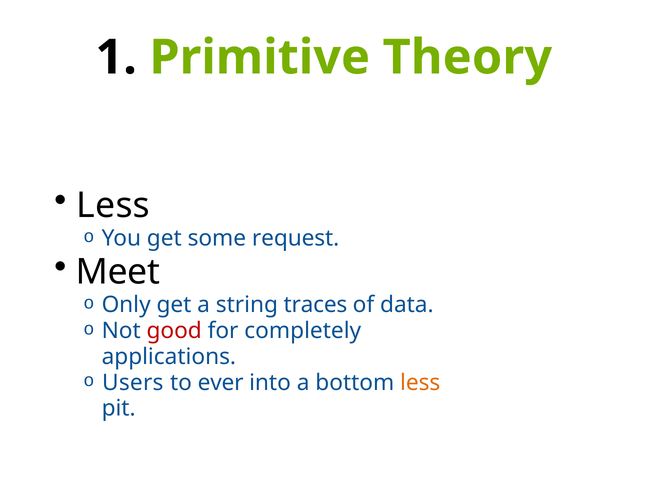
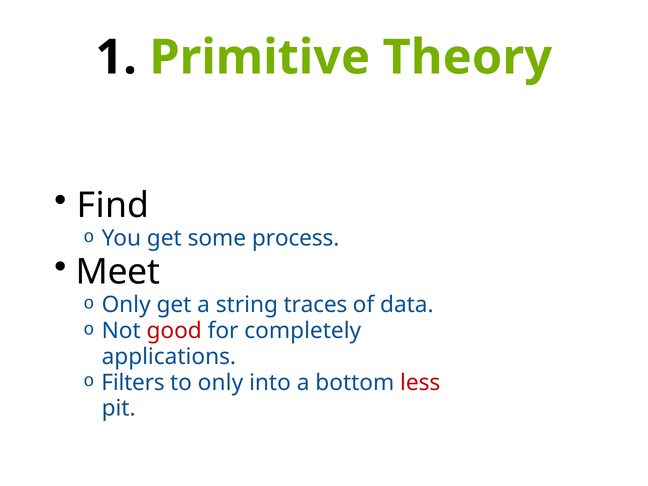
Less at (113, 205): Less -> Find
request: request -> process
Users: Users -> Filters
to ever: ever -> only
less at (420, 383) colour: orange -> red
